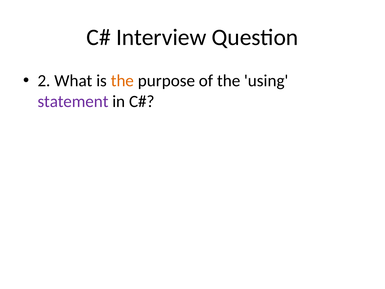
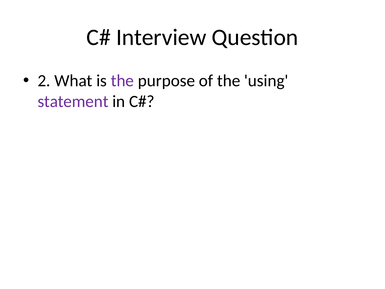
the at (122, 81) colour: orange -> purple
